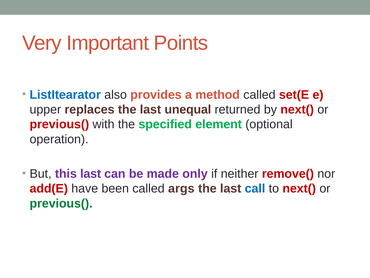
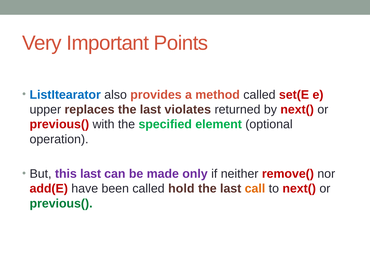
unequal: unequal -> violates
args: args -> hold
call colour: blue -> orange
